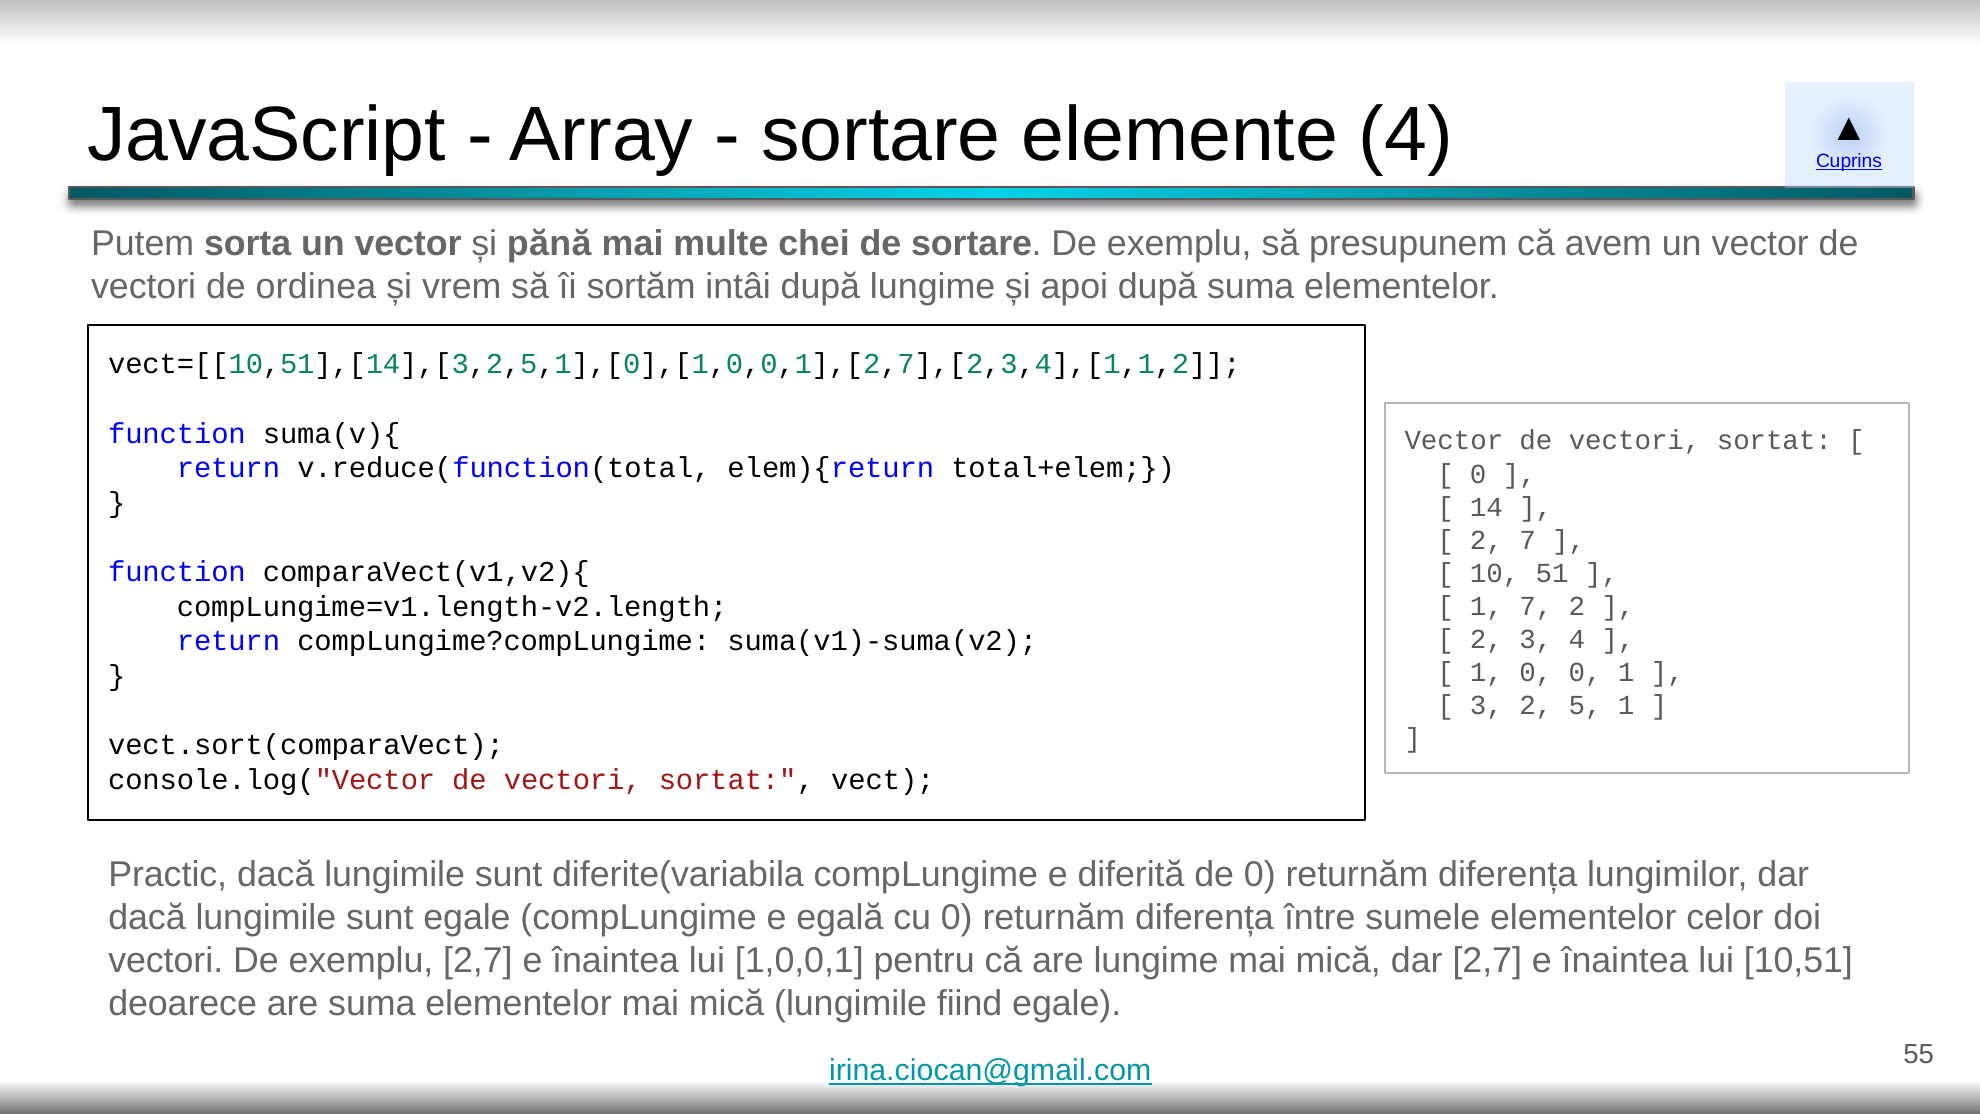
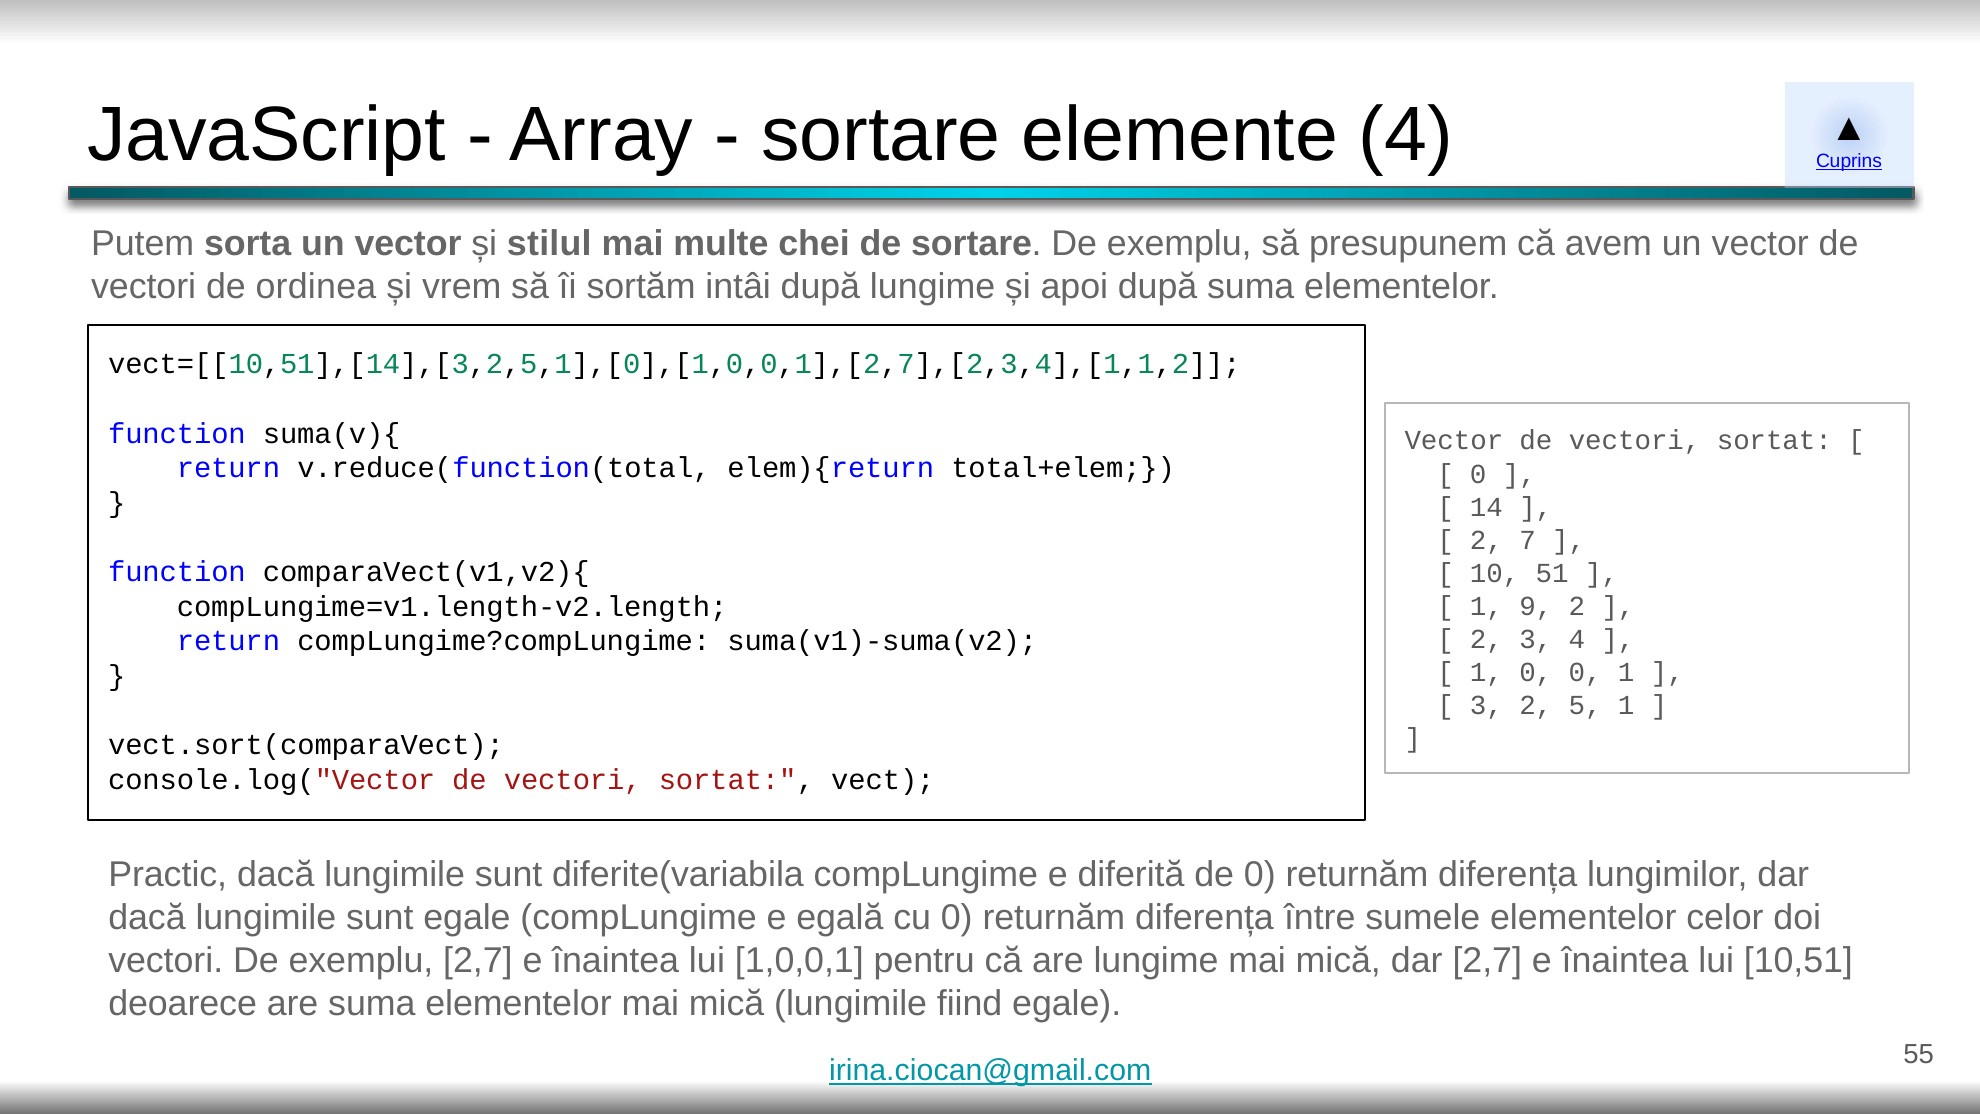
pănă: pănă -> stilul
1 7: 7 -> 9
